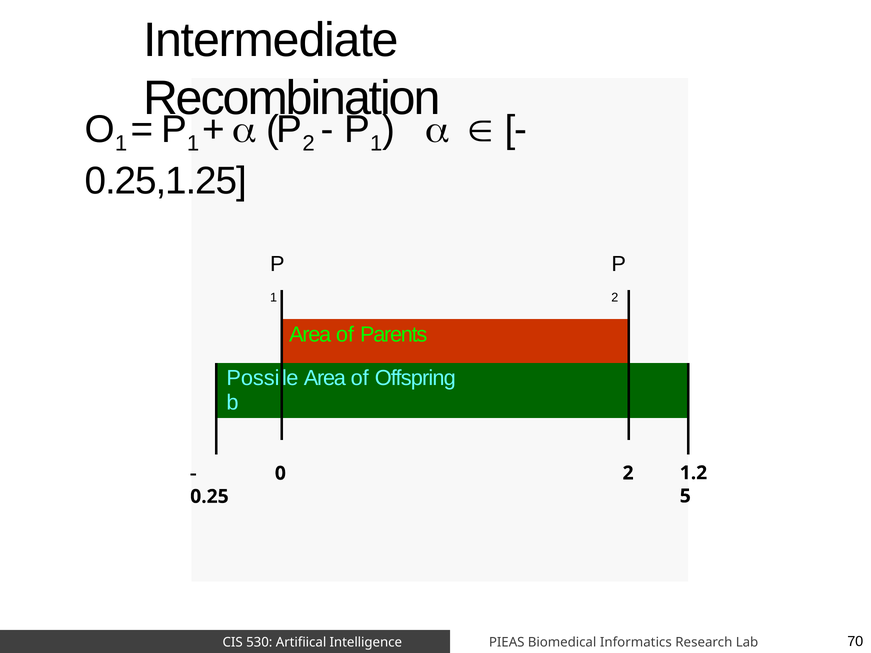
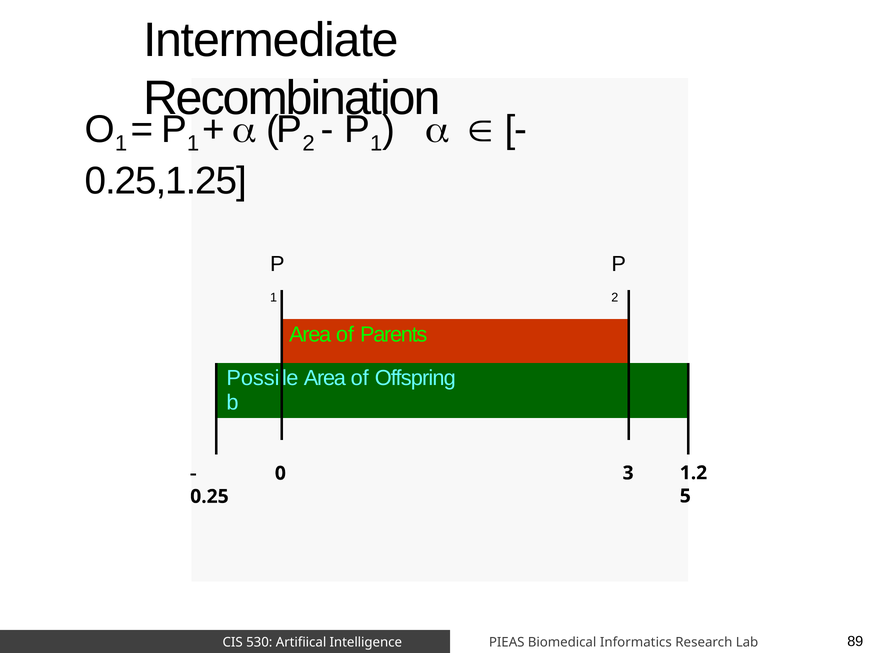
0 2: 2 -> 3
70: 70 -> 89
